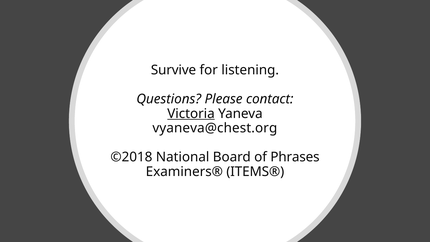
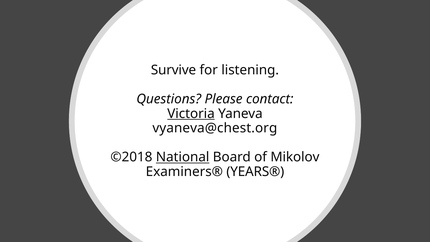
National underline: none -> present
Phrases: Phrases -> Mikolov
ITEMS®: ITEMS® -> YEARS®
